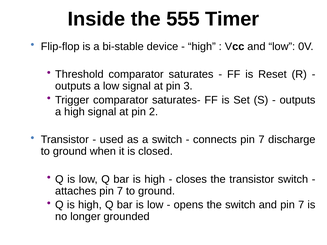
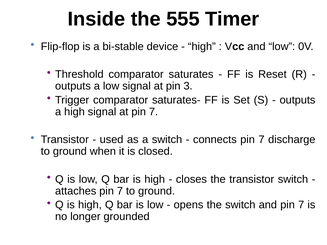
at pin 2: 2 -> 7
